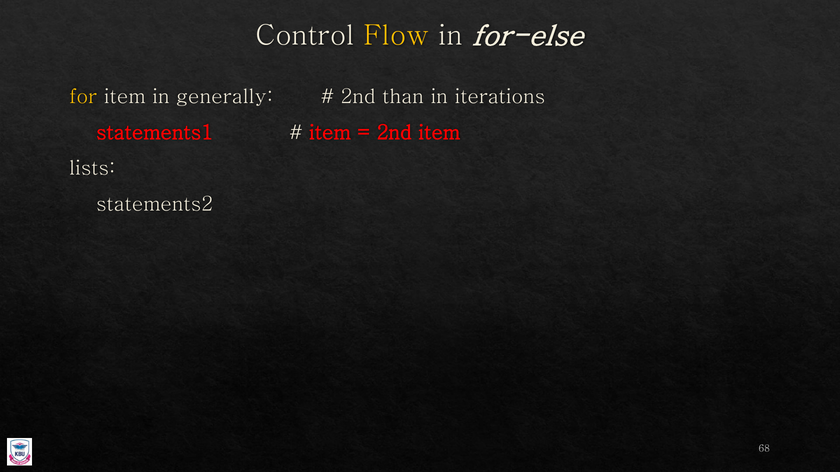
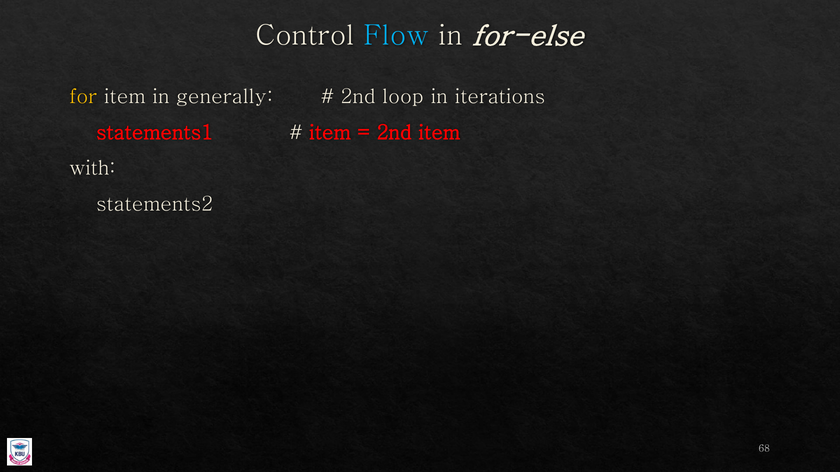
Flow colour: yellow -> light blue
than: than -> loop
lists: lists -> with
